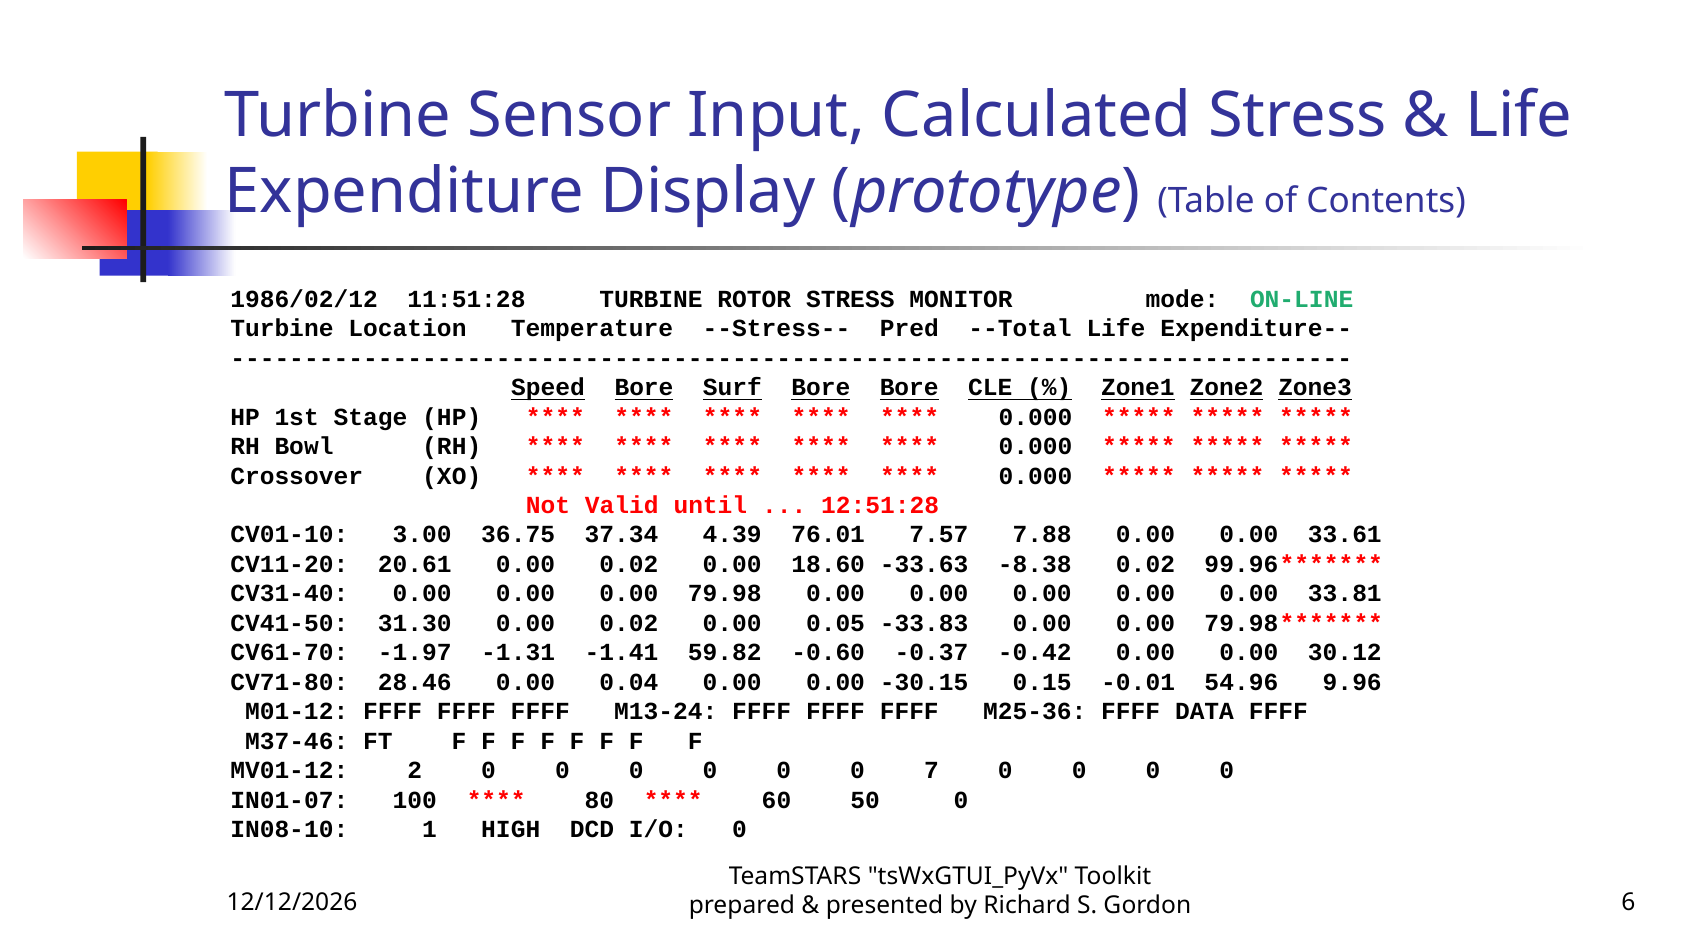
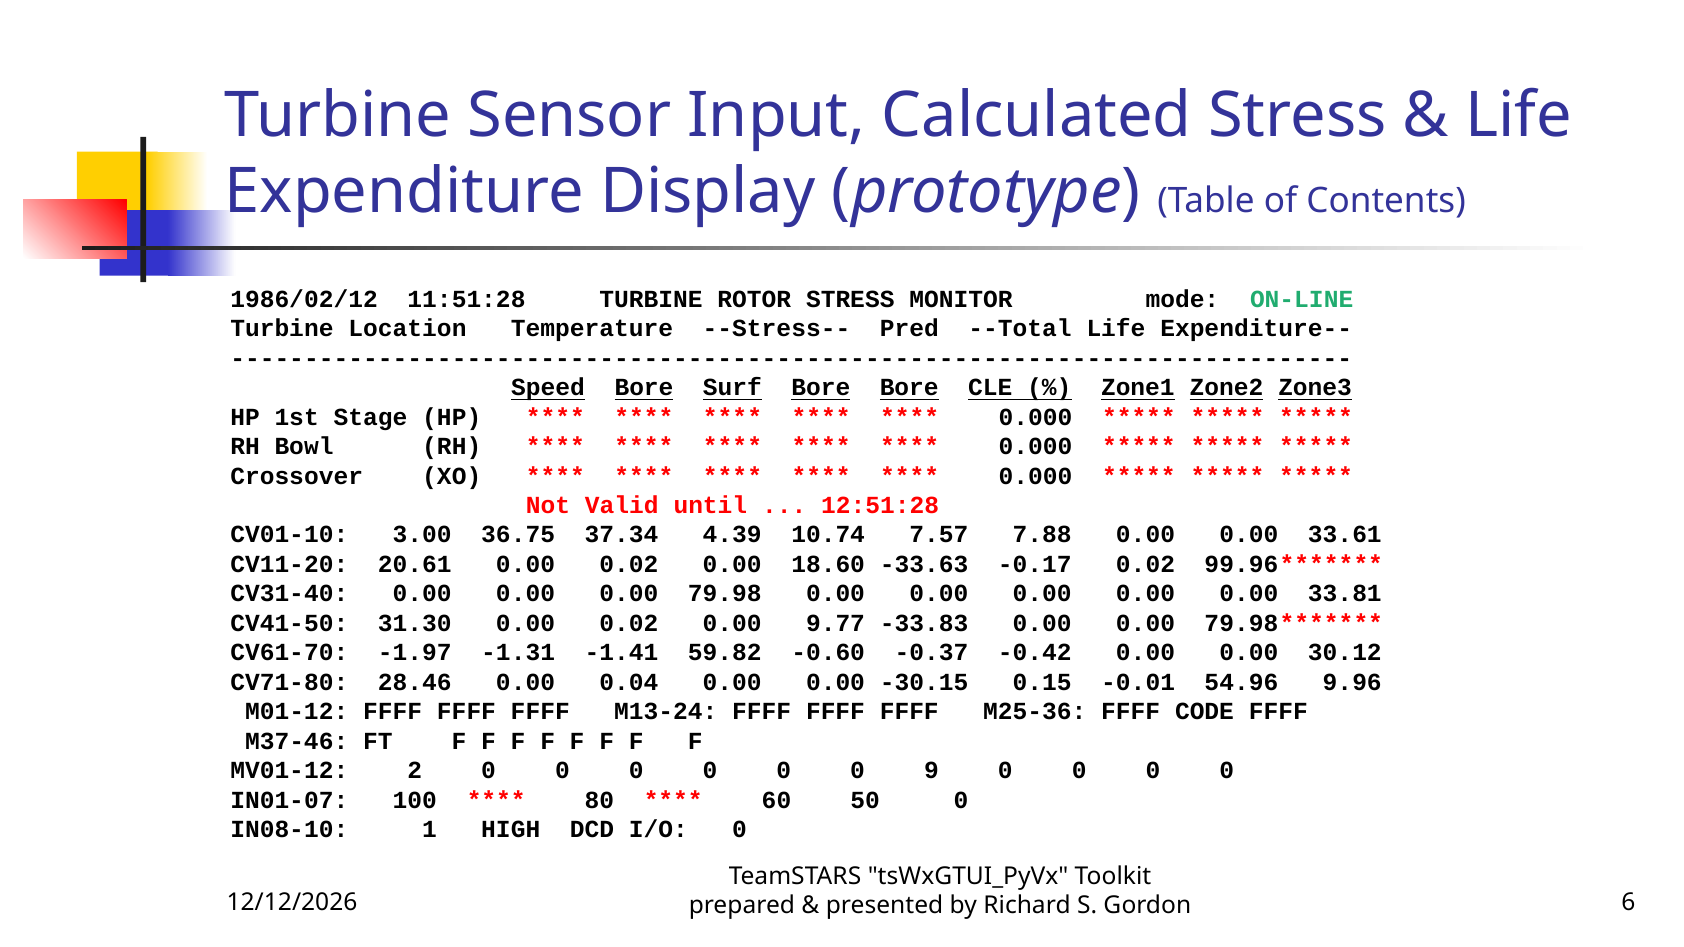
76.01: 76.01 -> 10.74
‑8.38: ‑8.38 -> ‑0.17
0.05: 0.05 -> 9.77
DATA: DATA -> CODE
7: 7 -> 9
